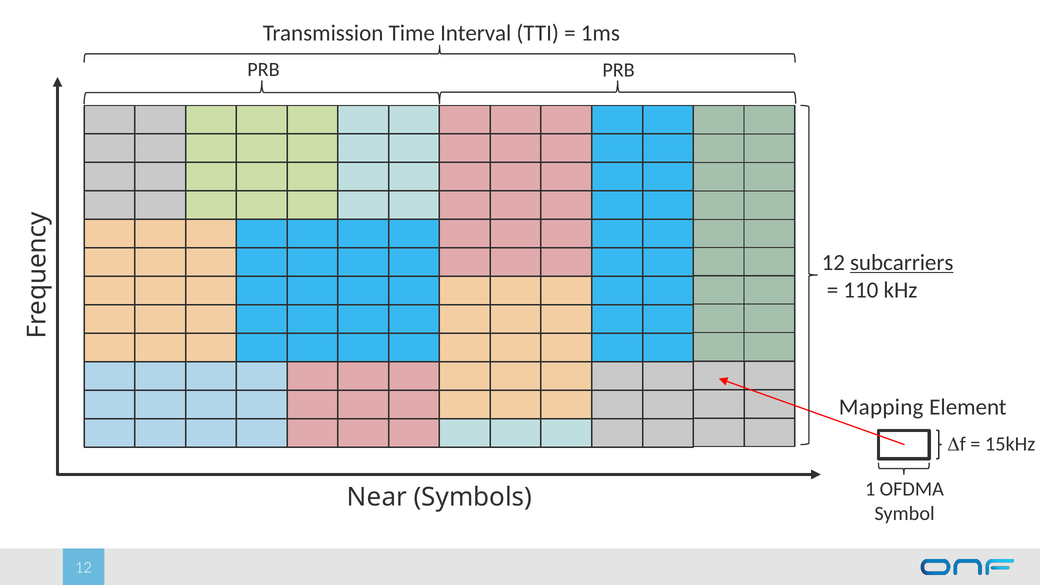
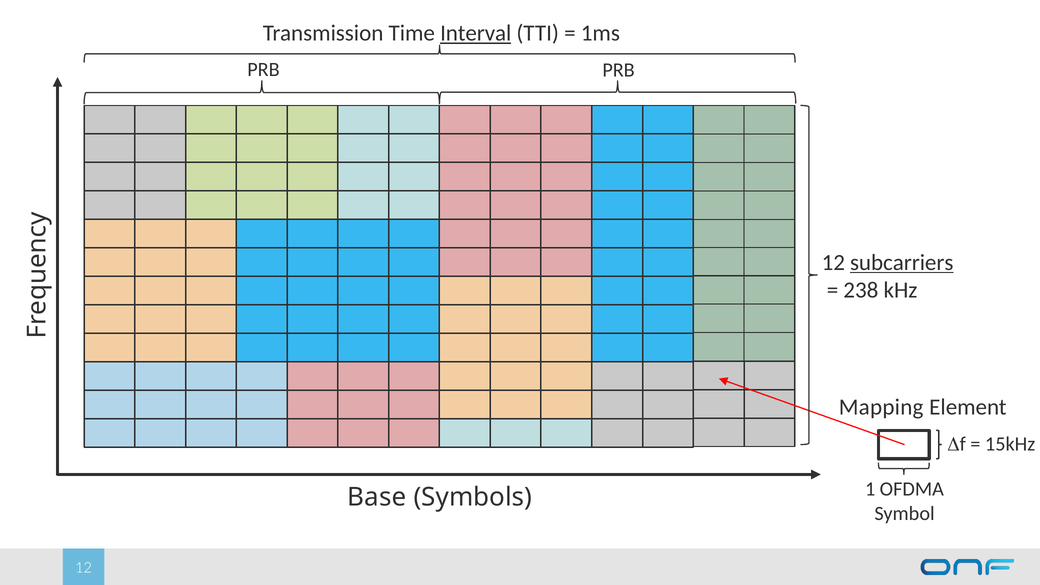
Interval underline: none -> present
110: 110 -> 238
Near: Near -> Base
